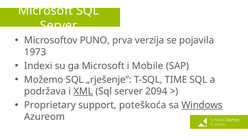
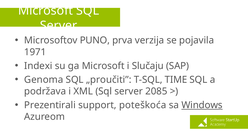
1973: 1973 -> 1971
Mobile: Mobile -> Slučaju
Možemo: Možemo -> Genoma
„rješenje: „rješenje -> „proučiti
XML underline: present -> none
2094: 2094 -> 2085
Proprietary: Proprietary -> Prezentirali
